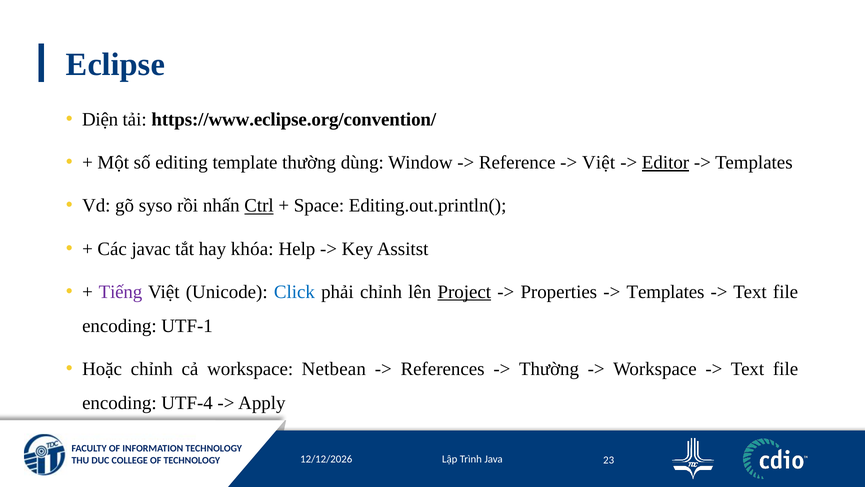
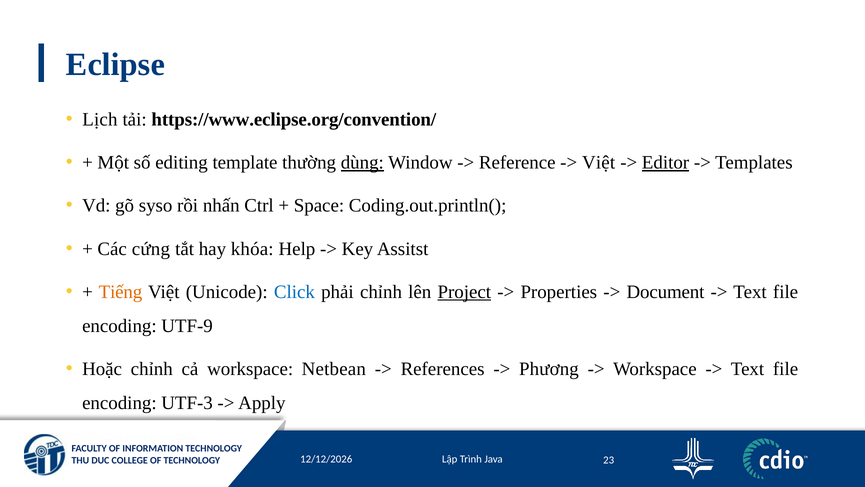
Diện: Diện -> Lịch
dùng underline: none -> present
Ctrl underline: present -> none
Editing.out.println(: Editing.out.println( -> Coding.out.println(
javac: javac -> cứng
Tiếng colour: purple -> orange
Templates at (665, 292): Templates -> Document
UTF-1: UTF-1 -> UTF-9
Thường at (549, 369): Thường -> Phương
UTF-4: UTF-4 -> UTF-3
